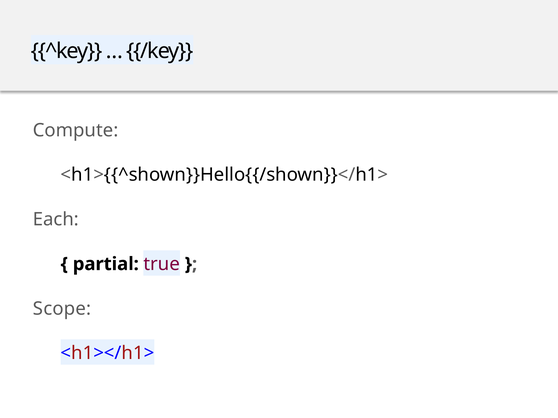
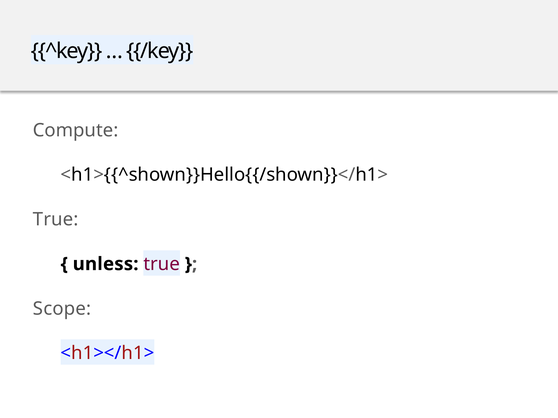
Each at (56, 220): Each -> True
partial: partial -> unless
